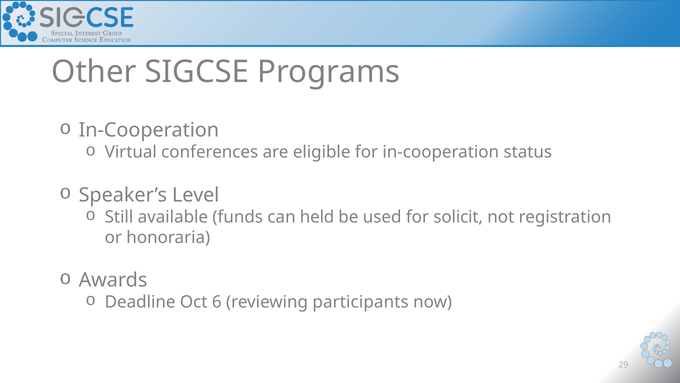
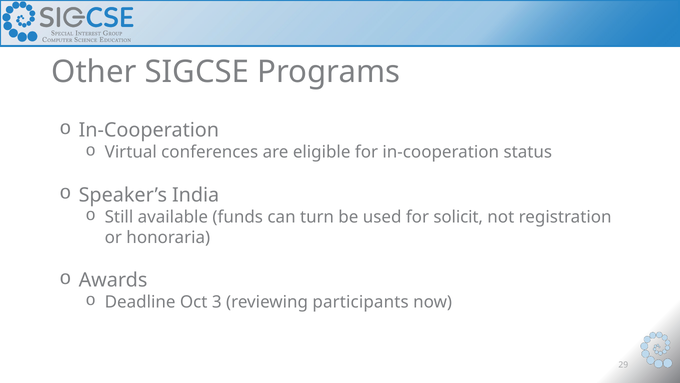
Level: Level -> India
held: held -> turn
6: 6 -> 3
